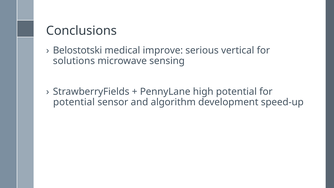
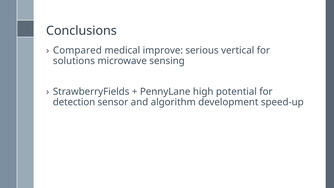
Belostotski: Belostotski -> Compared
potential at (74, 102): potential -> detection
